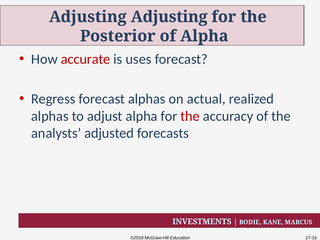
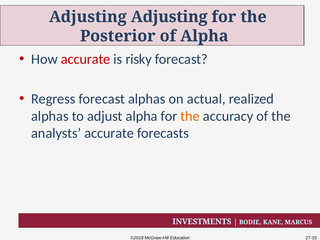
uses: uses -> risky
the at (190, 116) colour: red -> orange
analysts adjusted: adjusted -> accurate
